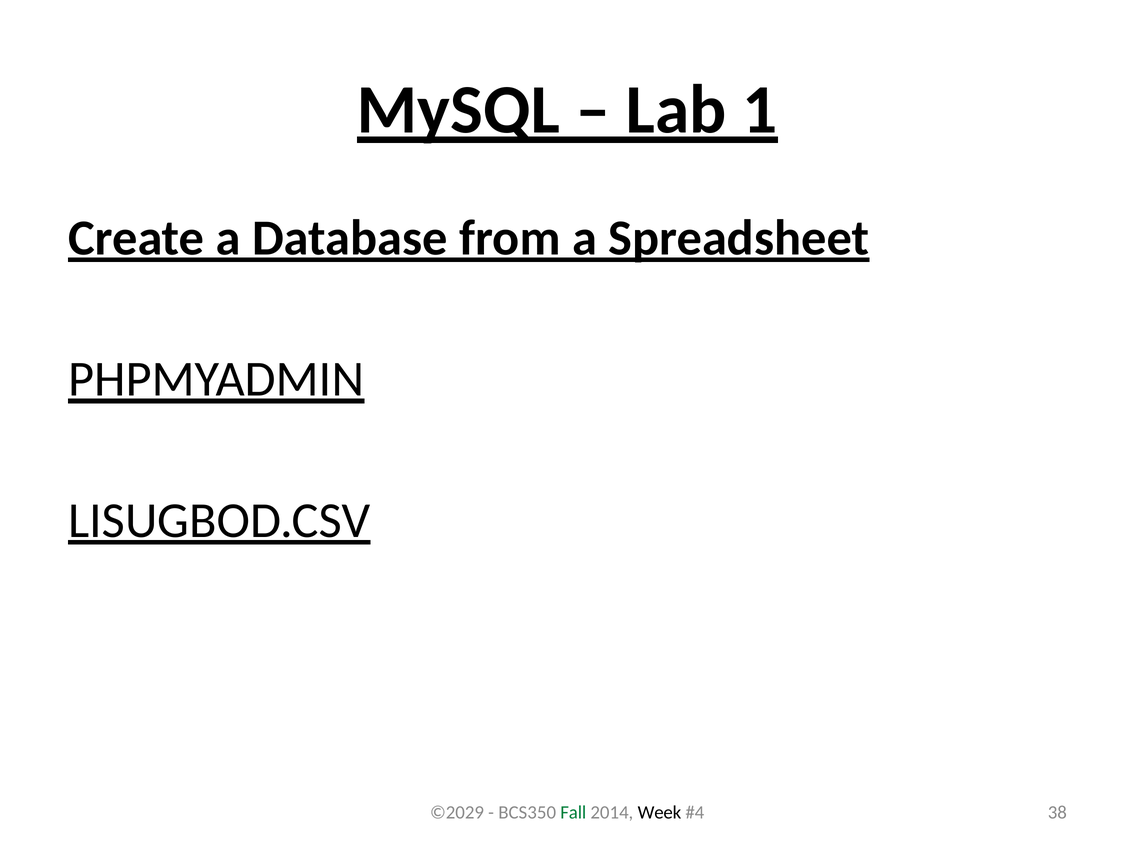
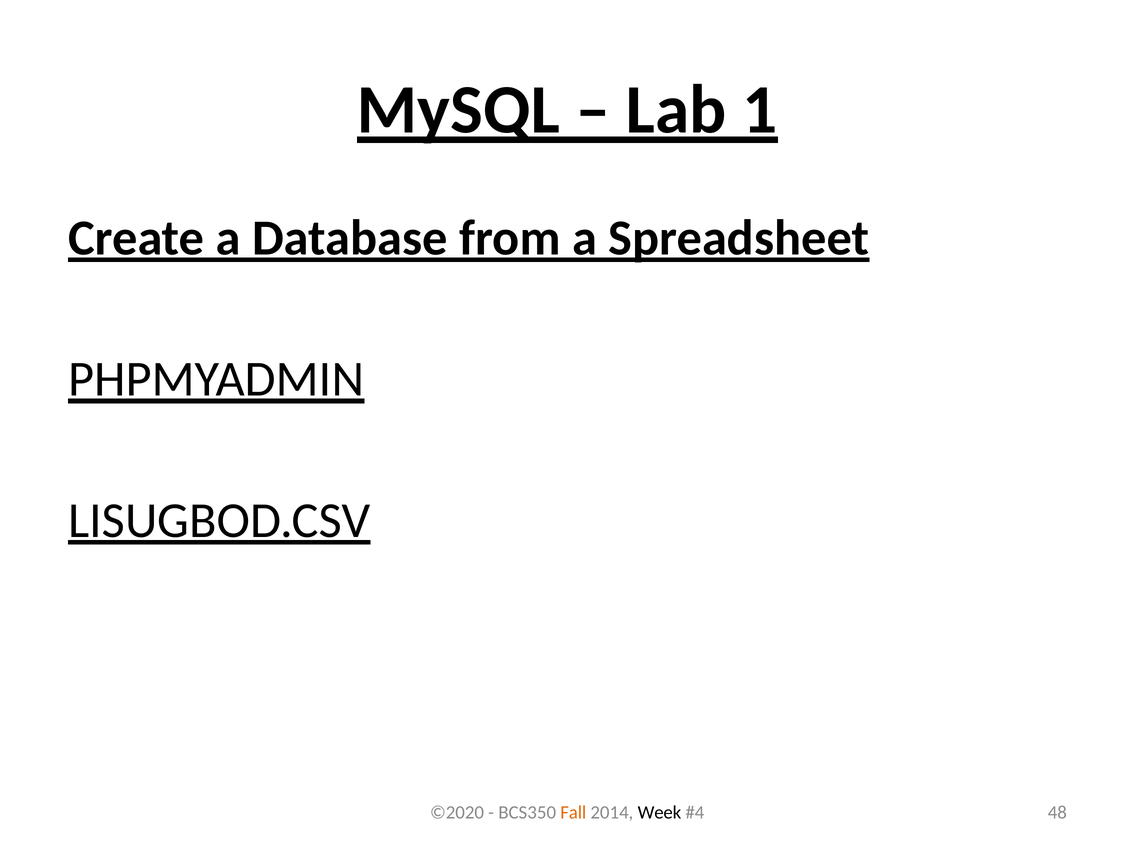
©2029: ©2029 -> ©2020
Fall colour: green -> orange
38: 38 -> 48
